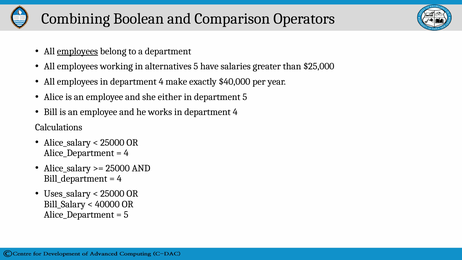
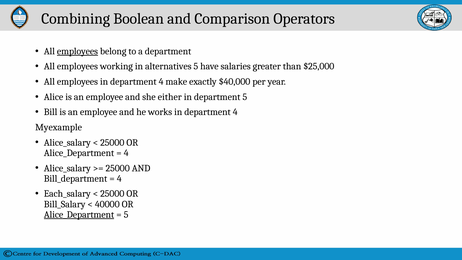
Calculations: Calculations -> Myexample
Uses_salary: Uses_salary -> Each_salary
Alice_Department at (79, 214) underline: none -> present
